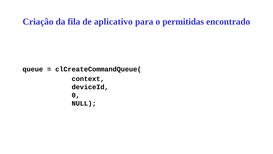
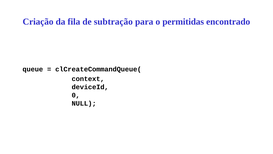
aplicativo: aplicativo -> subtração
